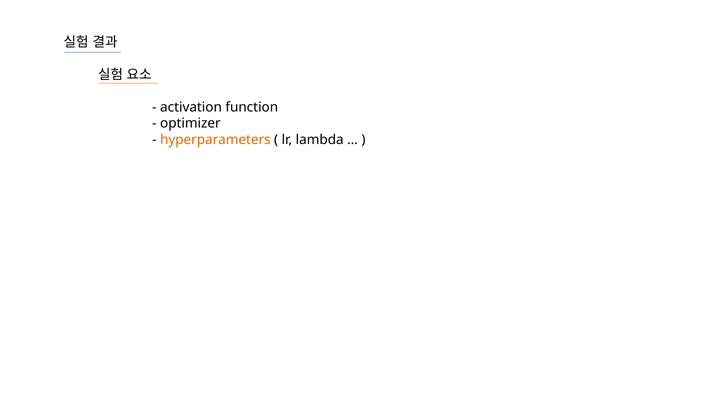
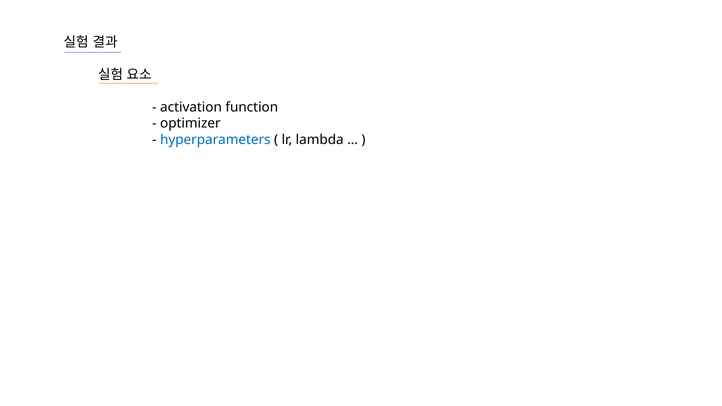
hyperparameters colour: orange -> blue
